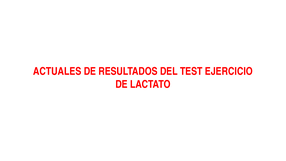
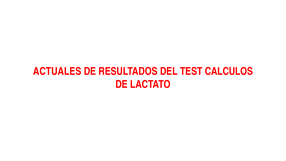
EJERCICIO: EJERCICIO -> CALCULOS
